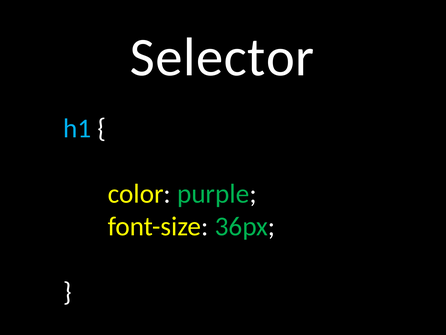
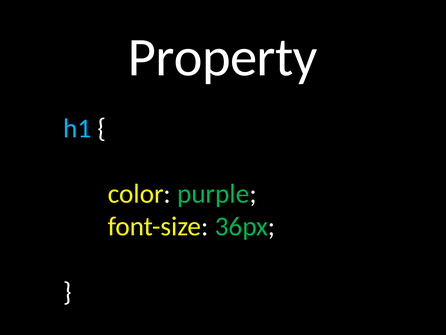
Selector: Selector -> Property
